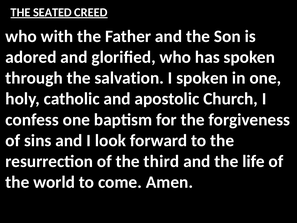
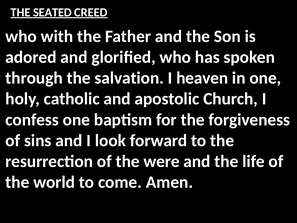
I spoken: spoken -> heaven
third: third -> were
